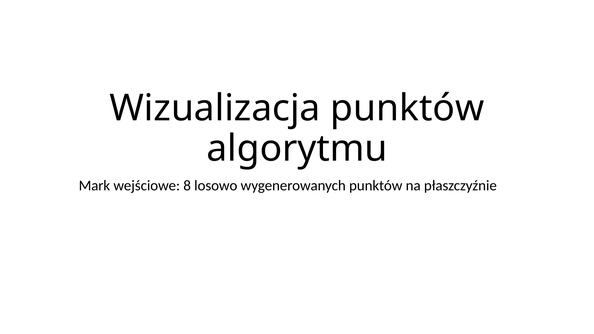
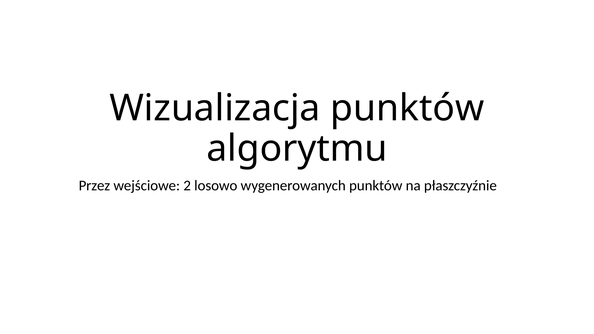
Mark: Mark -> Przez
8: 8 -> 2
